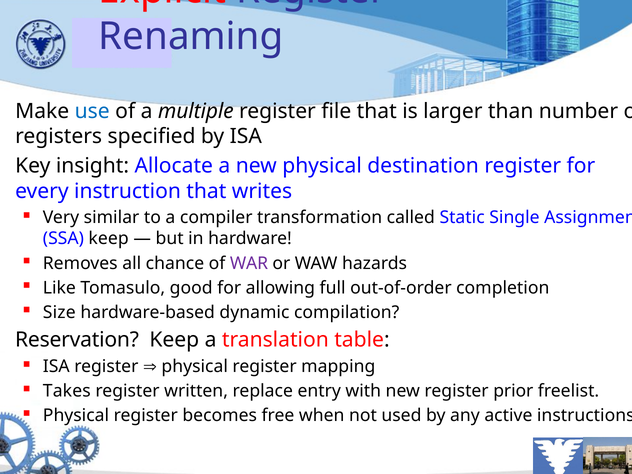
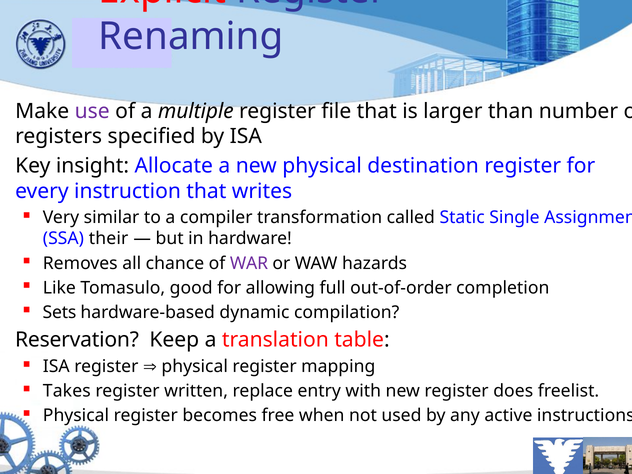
use colour: blue -> purple
SSA keep: keep -> their
Size: Size -> Sets
prior: prior -> does
